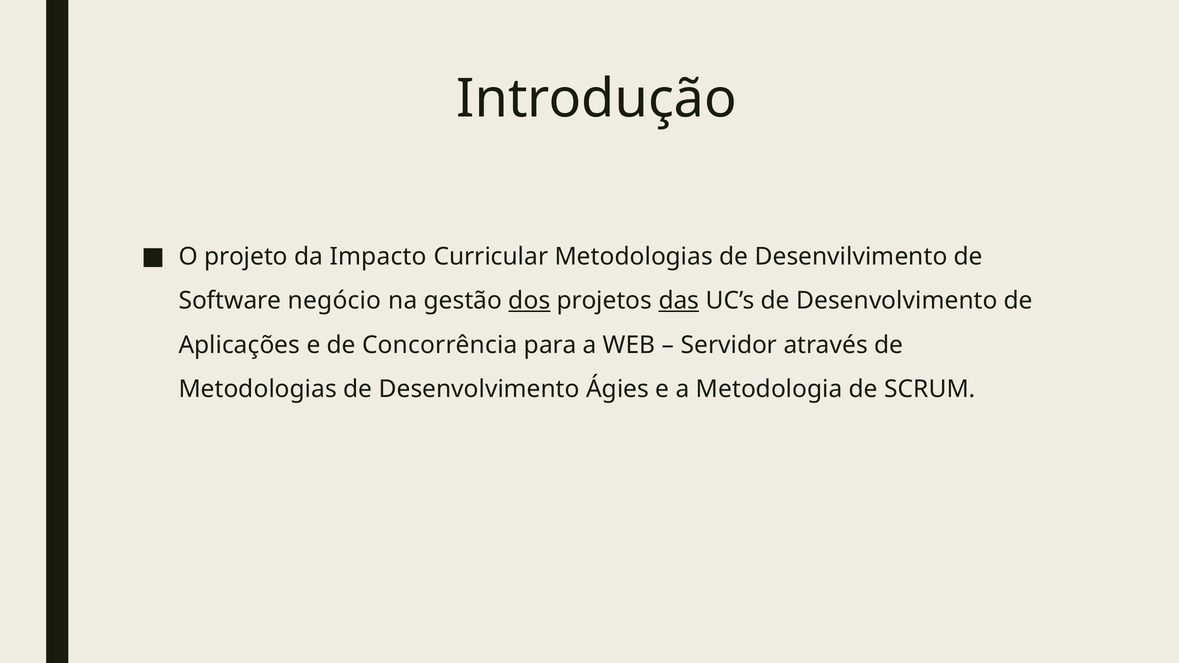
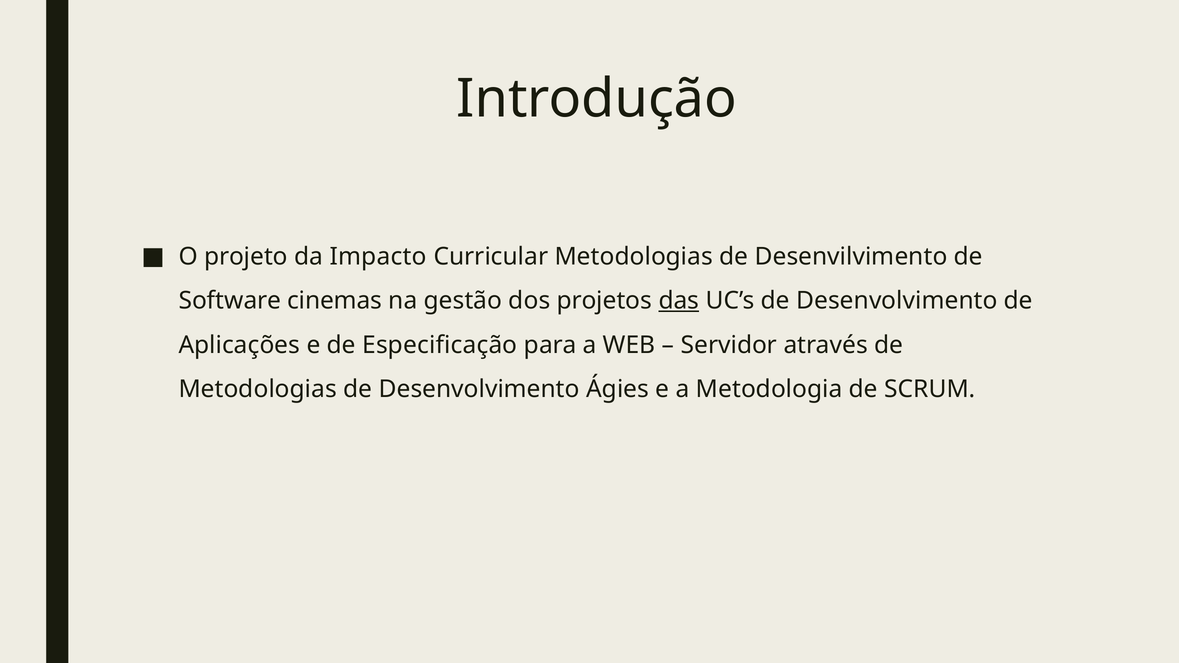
negócio: negócio -> cinemas
dos underline: present -> none
Concorrência: Concorrência -> Especificação
